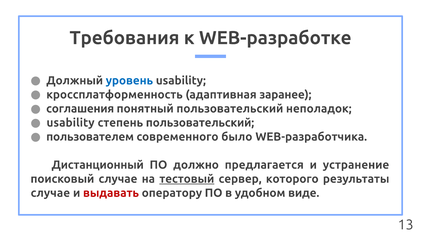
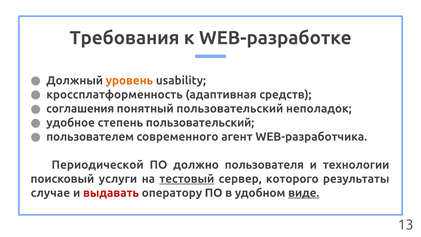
уровень colour: blue -> orange
заранее: заранее -> средств
usability at (71, 123): usability -> удобное
было: было -> агент
Дистанционный: Дистанционный -> Периодической
предлагается: предлагается -> пользователя
устранение: устранение -> технологии
поисковый случае: случае -> услуги
виде underline: none -> present
